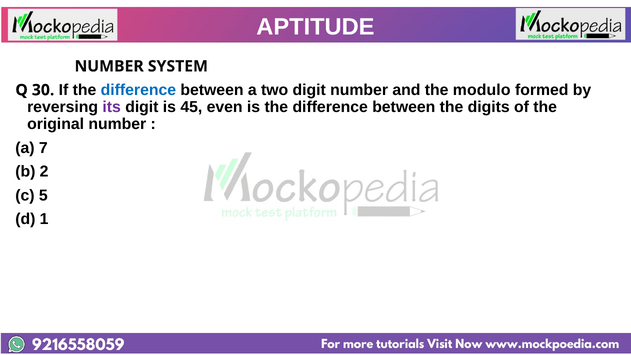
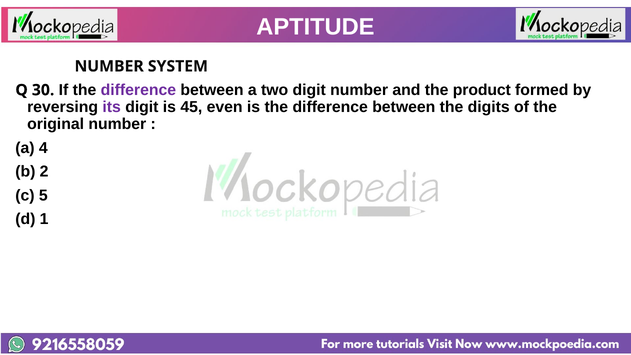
difference at (138, 90) colour: blue -> purple
modulo: modulo -> product
7: 7 -> 4
